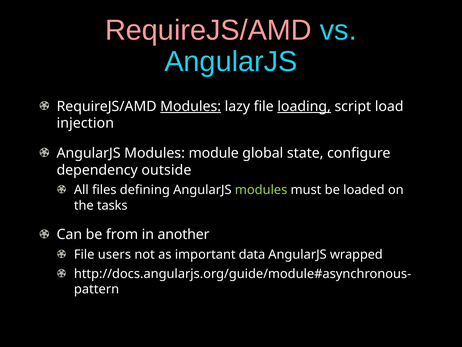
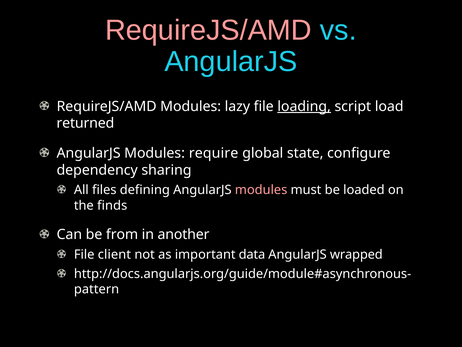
Modules at (191, 106) underline: present -> none
injection: injection -> returned
module: module -> require
outside: outside -> sharing
modules at (261, 190) colour: light green -> pink
tasks: tasks -> finds
users: users -> client
